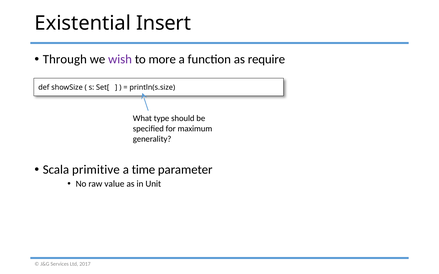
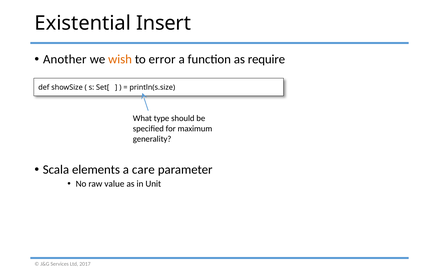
Through: Through -> Another
wish colour: purple -> orange
more: more -> error
primitive: primitive -> elements
time: time -> care
